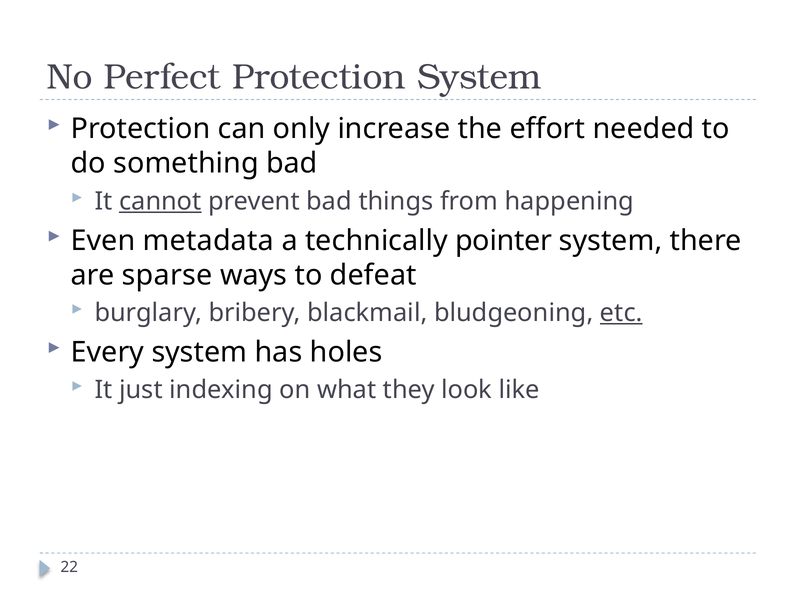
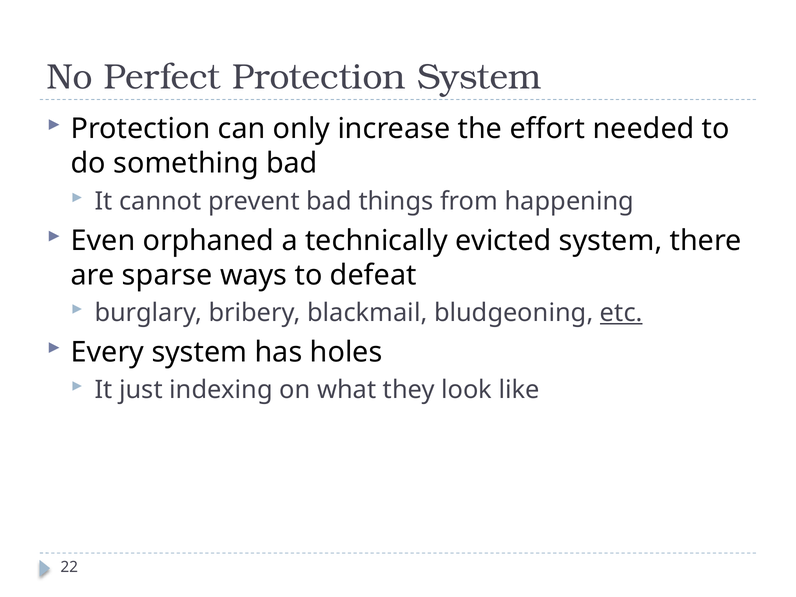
cannot underline: present -> none
metadata: metadata -> orphaned
pointer: pointer -> evicted
